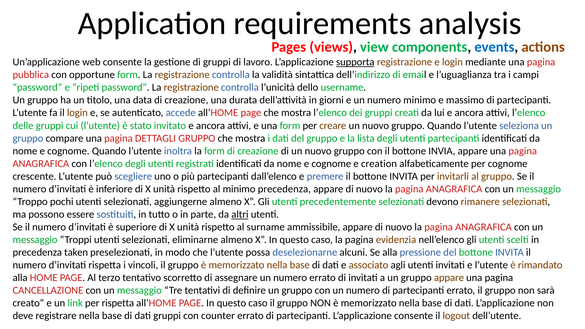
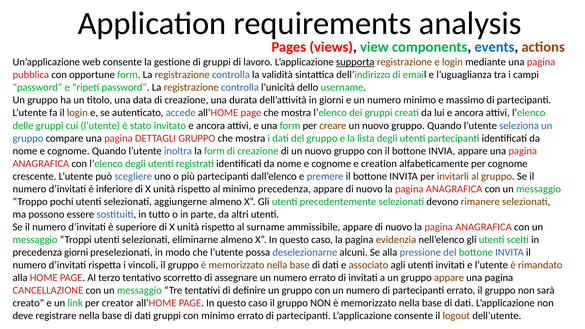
altri underline: present -> none
precedenza taken: taken -> giorni
per rispetta: rispetta -> creator
con counter: counter -> minimo
